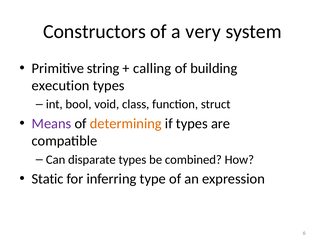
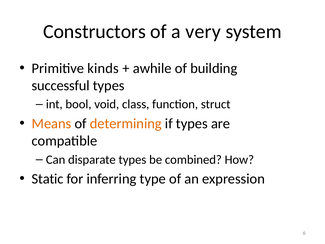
string: string -> kinds
calling: calling -> awhile
execution: execution -> successful
Means colour: purple -> orange
